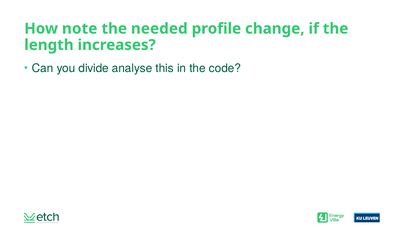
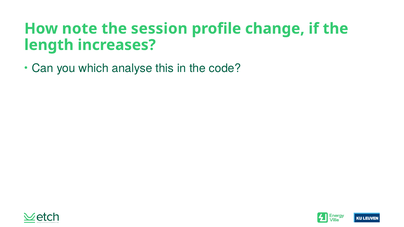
needed: needed -> session
divide: divide -> which
